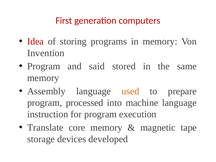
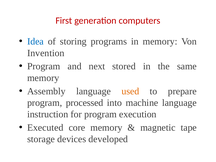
Idea colour: red -> blue
said: said -> next
Translate: Translate -> Executed
